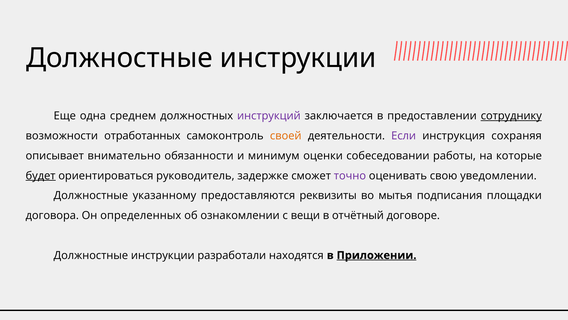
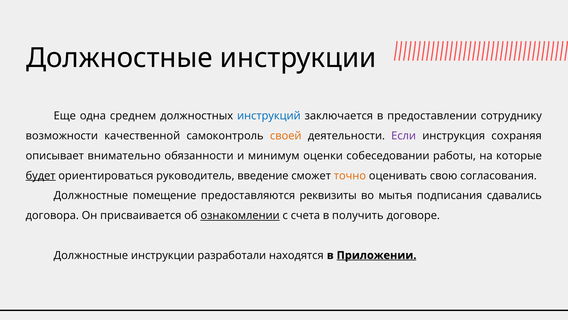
инструкций colour: purple -> blue
сотруднику underline: present -> none
отработанных: отработанных -> качественной
задержке: задержке -> введение
точно colour: purple -> orange
уведомлении: уведомлении -> согласования
указанному: указанному -> помещение
площадки: площадки -> сдавались
определенных: определенных -> присваивается
ознакомлении underline: none -> present
вещи: вещи -> счета
отчётный: отчётный -> получить
